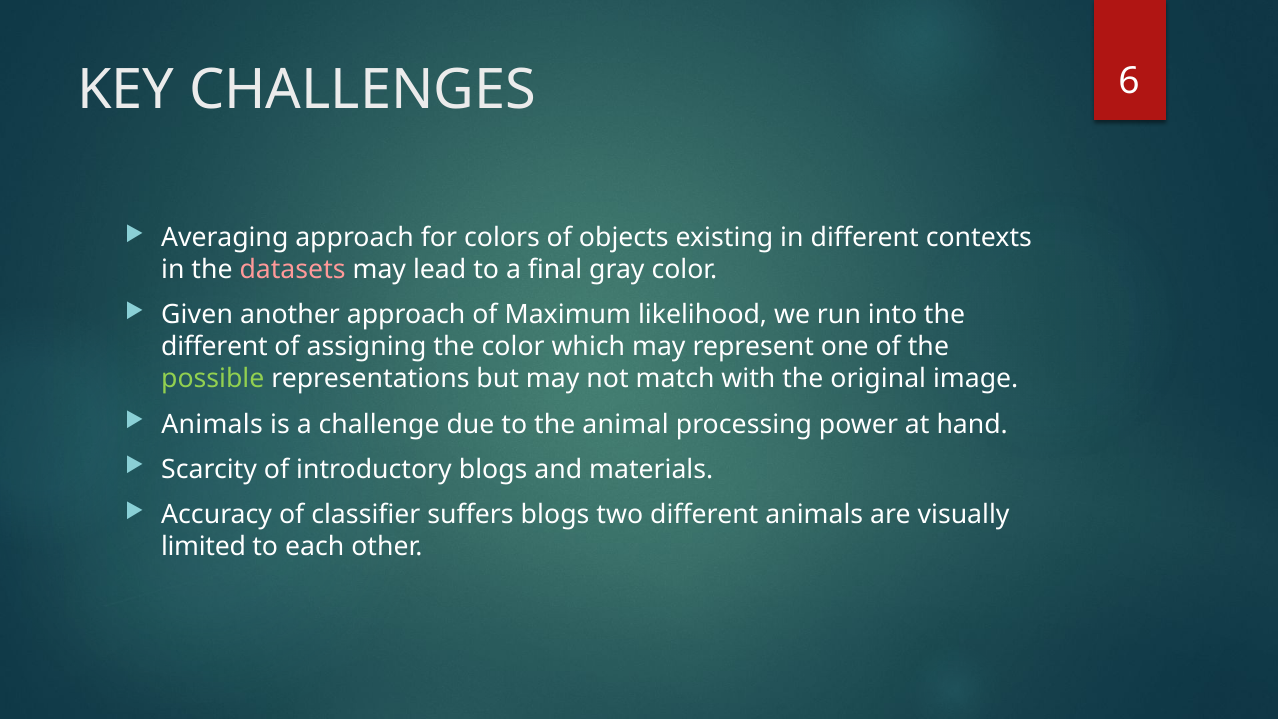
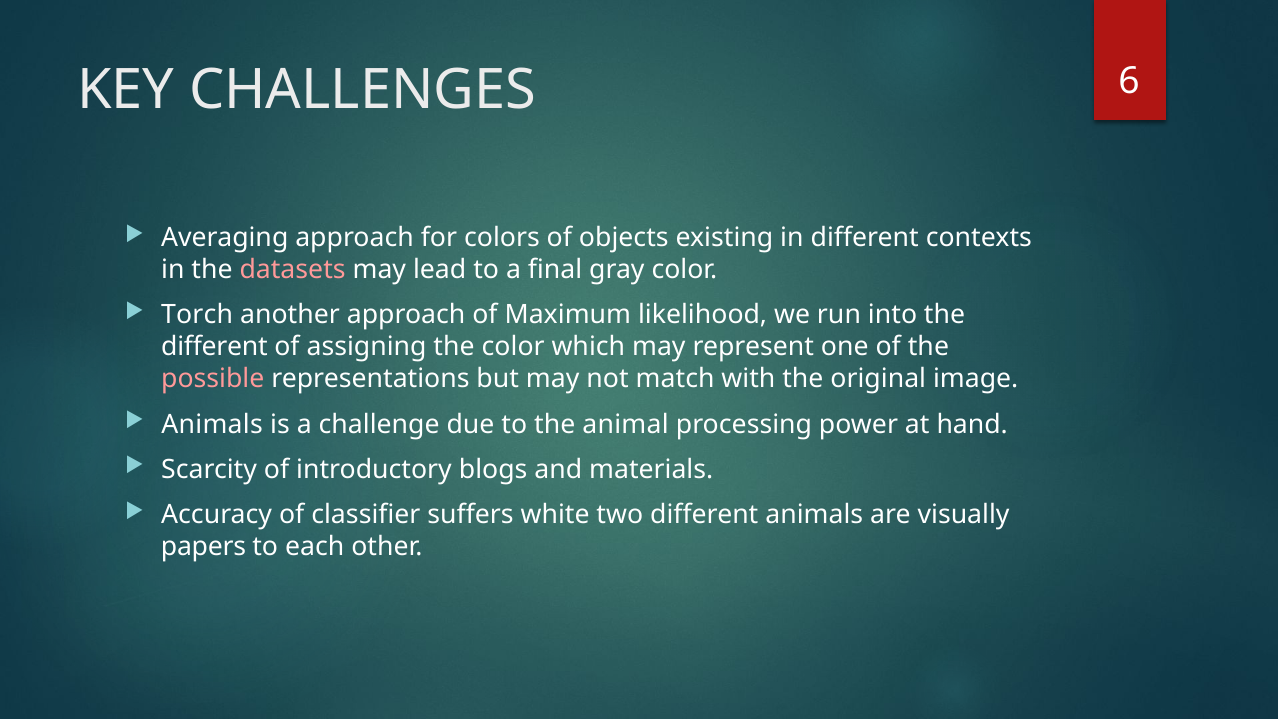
Given: Given -> Torch
possible colour: light green -> pink
suffers blogs: blogs -> white
limited: limited -> papers
